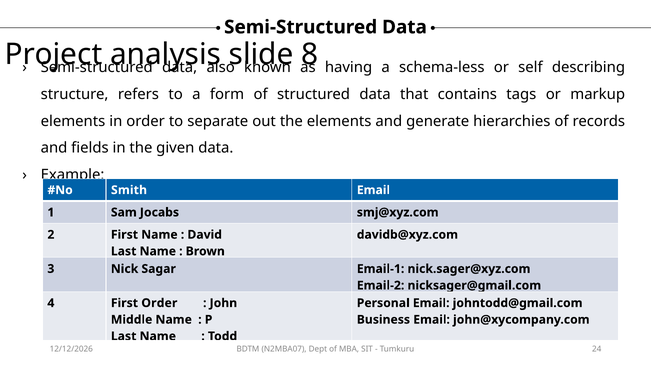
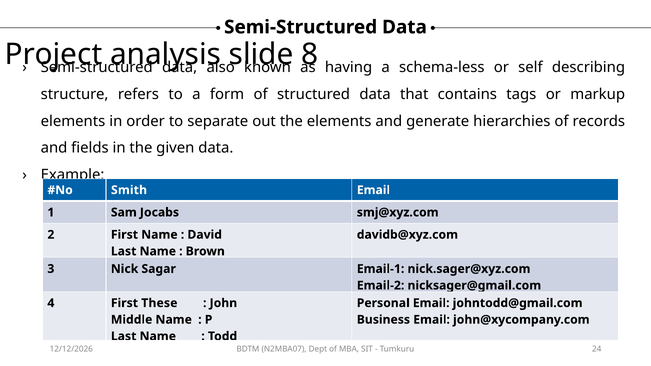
First Order: Order -> These
